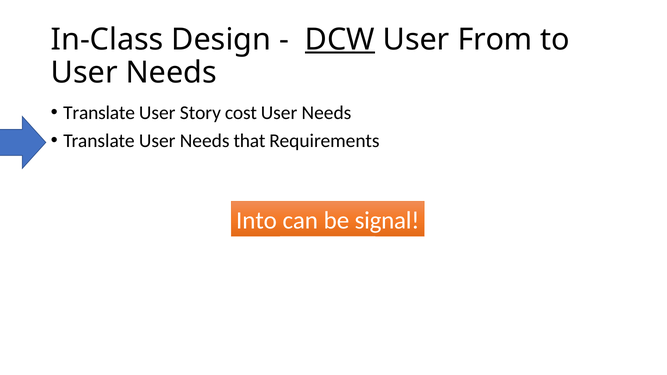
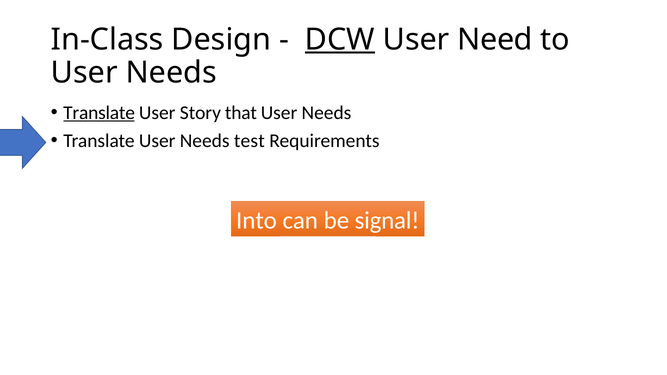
From: From -> Need
Translate at (99, 113) underline: none -> present
cost: cost -> that
that: that -> test
